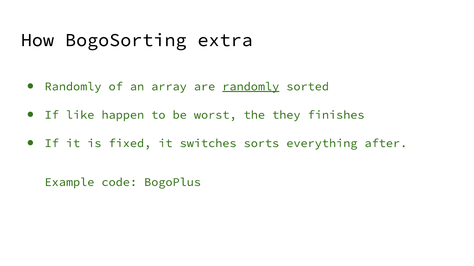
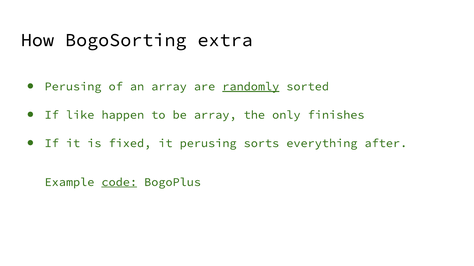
Randomly at (73, 87): Randomly -> Perusing
be worst: worst -> array
they: they -> only
it switches: switches -> perusing
code underline: none -> present
